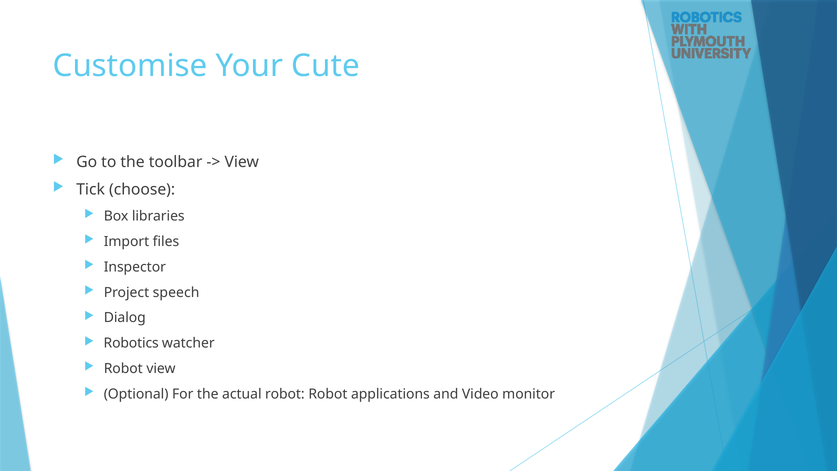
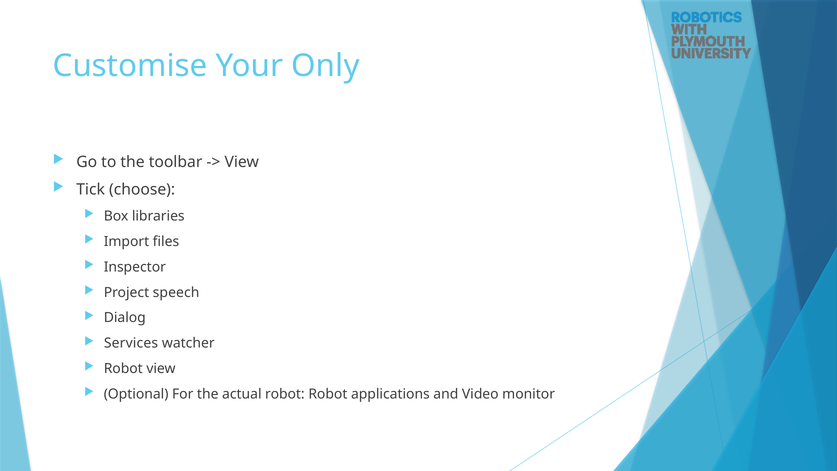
Cute: Cute -> Only
Robotics: Robotics -> Services
